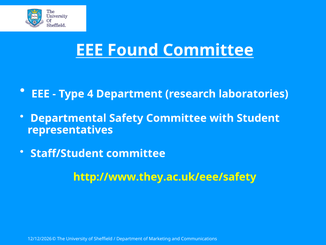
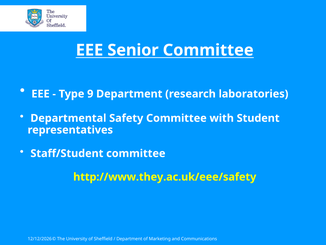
Found: Found -> Senior
4: 4 -> 9
